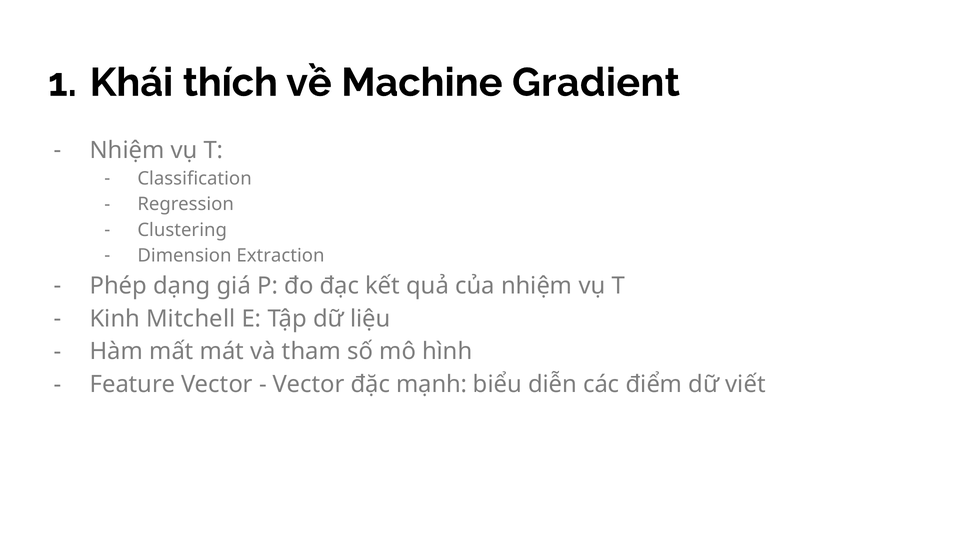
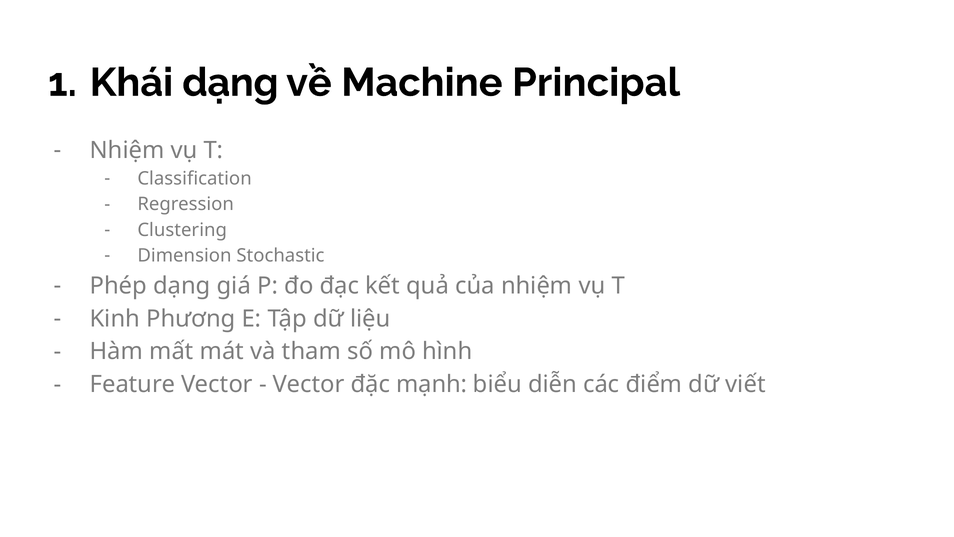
Khái thích: thích -> dạng
Gradient: Gradient -> Principal
Extraction: Extraction -> Stochastic
Mitchell: Mitchell -> Phương
